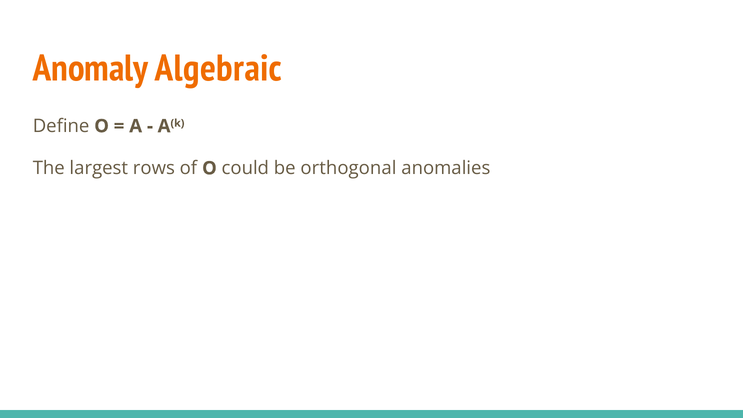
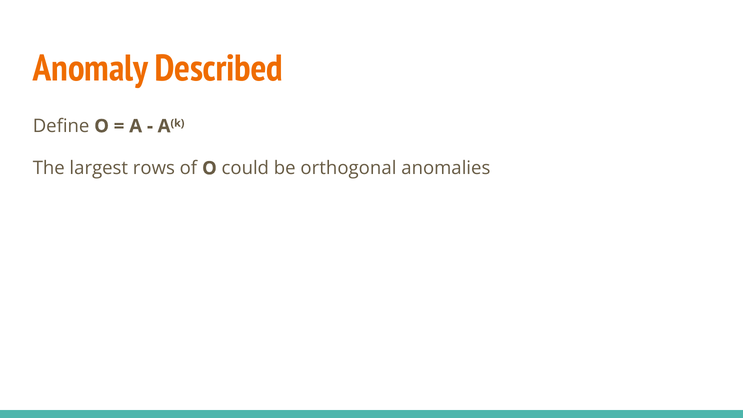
Algebraic: Algebraic -> Described
